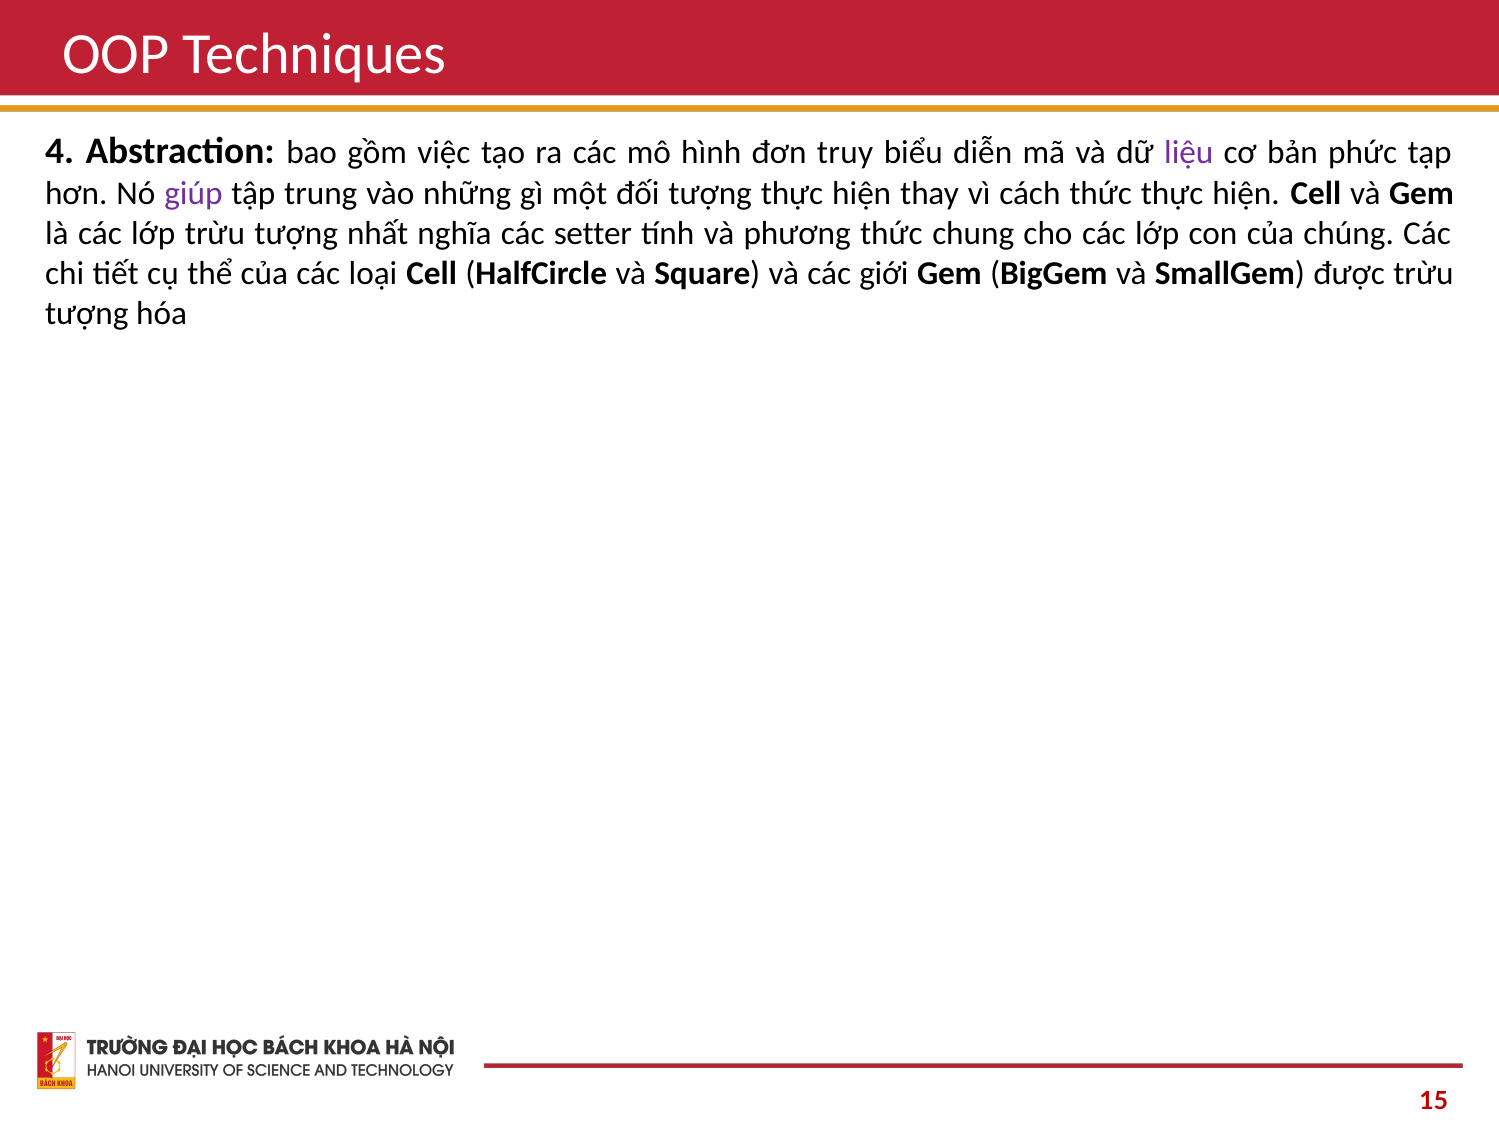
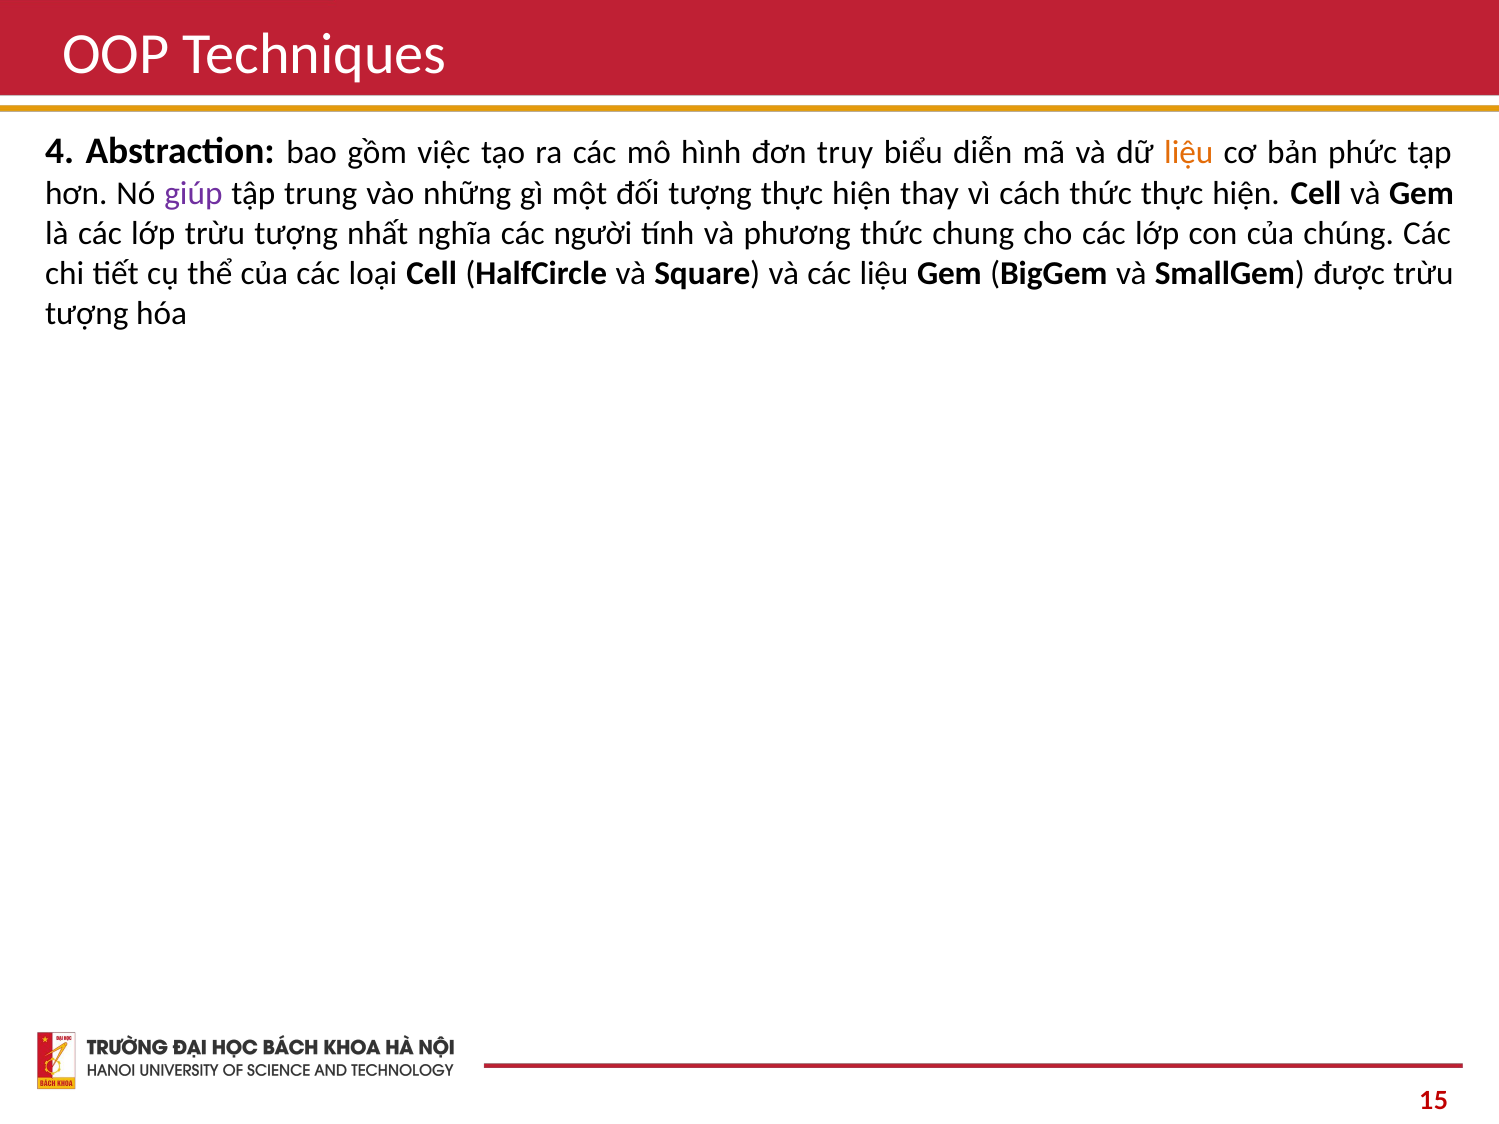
liệu at (1189, 152) colour: purple -> orange
setter: setter -> người
các giới: giới -> liệu
